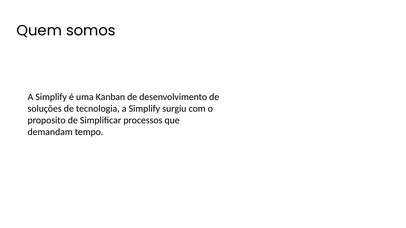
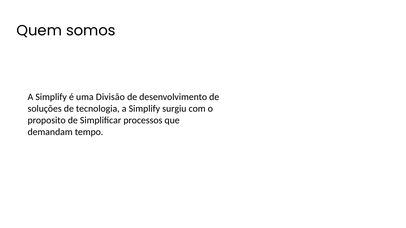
Kanban: Kanban -> Divisão
